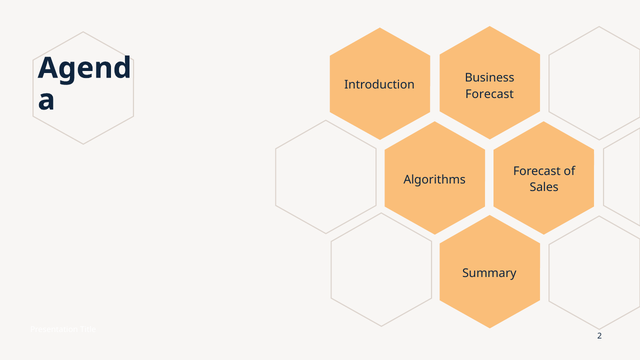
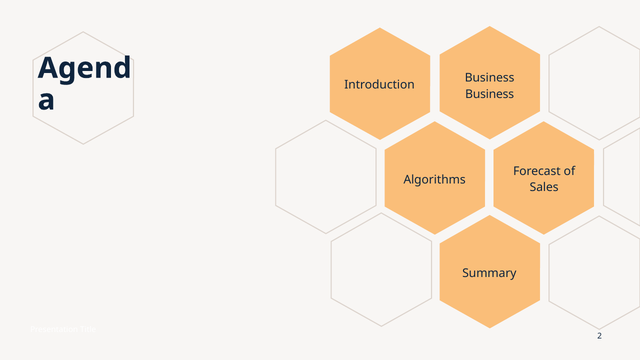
Forecast at (490, 94): Forecast -> Business
